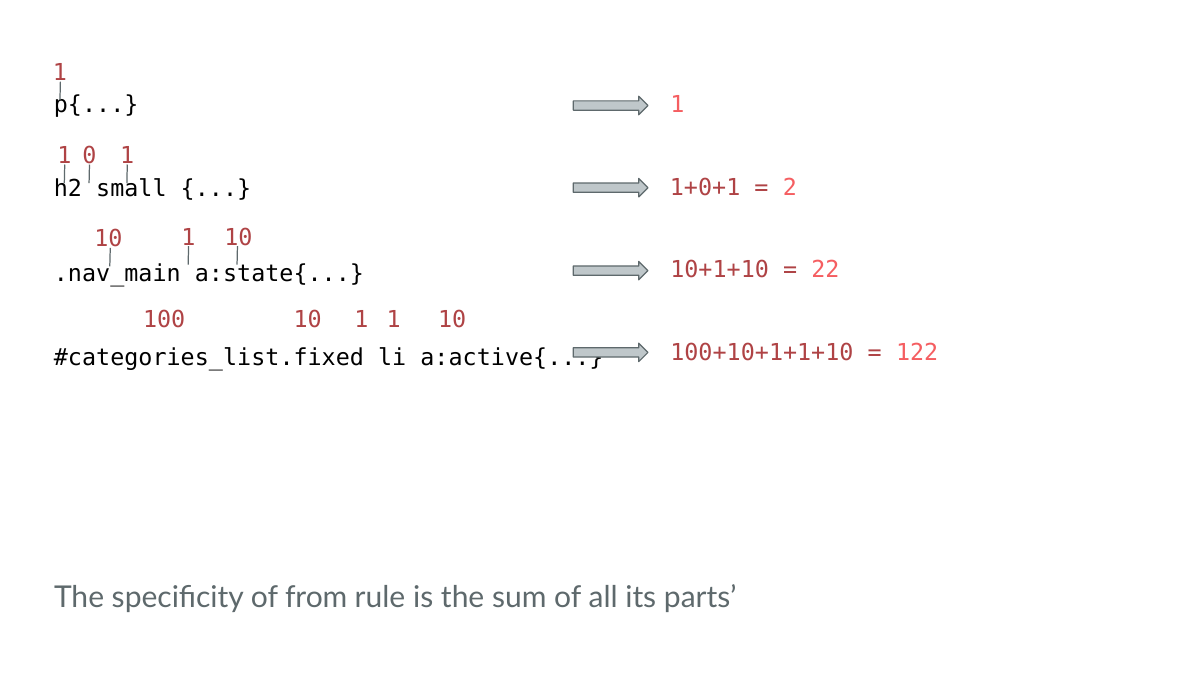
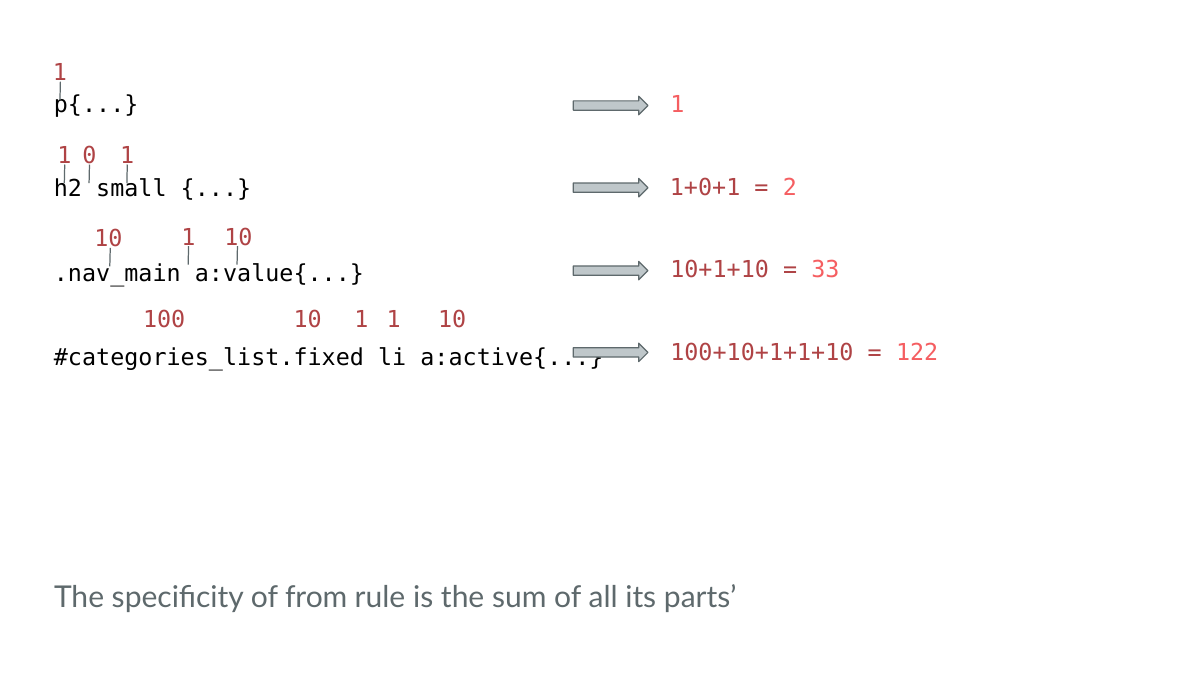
22: 22 -> 33
a:state{: a:state{ -> a:value{
